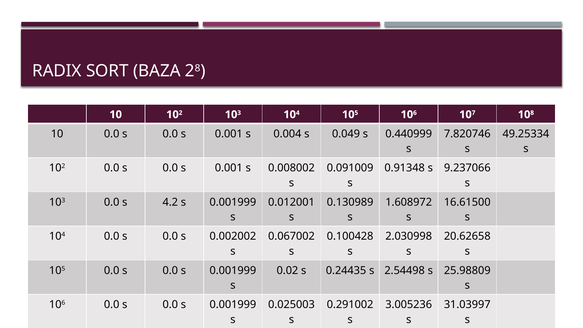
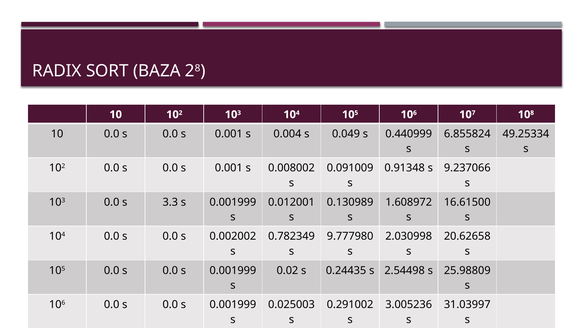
7.820746: 7.820746 -> 6.855824
4.2: 4.2 -> 3.3
0.067002: 0.067002 -> 0.782349
0.100428: 0.100428 -> 9.777980
